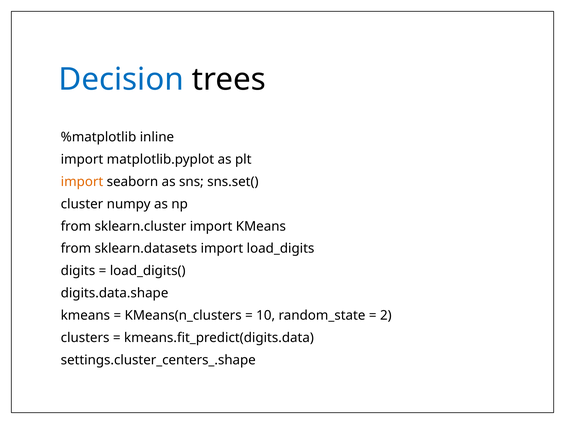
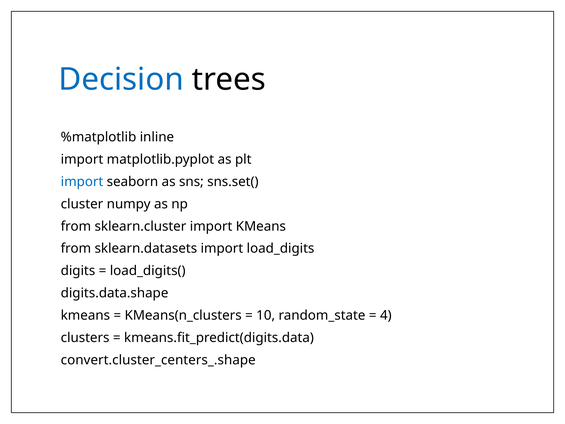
import at (82, 182) colour: orange -> blue
2: 2 -> 4
settings.cluster_centers_.shape: settings.cluster_centers_.shape -> convert.cluster_centers_.shape
